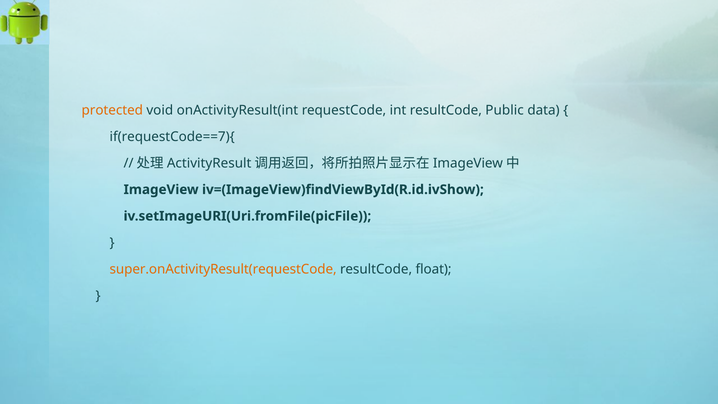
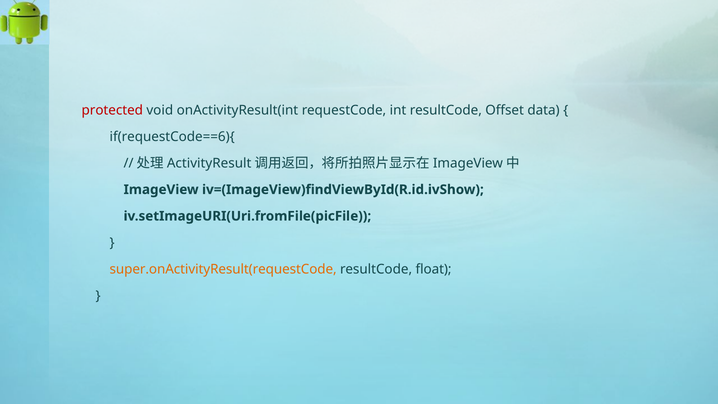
protected colour: orange -> red
Public: Public -> Offset
if(requestCode==7){: if(requestCode==7){ -> if(requestCode==6){
